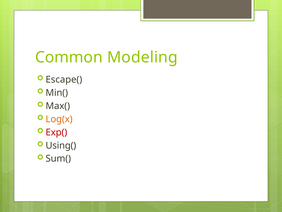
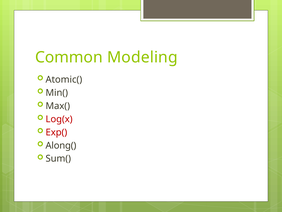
Escape(: Escape( -> Atomic(
Log(x colour: orange -> red
Using(: Using( -> Along(
